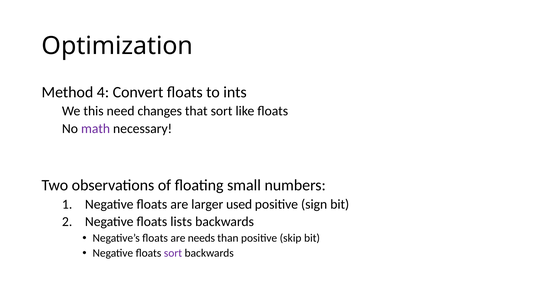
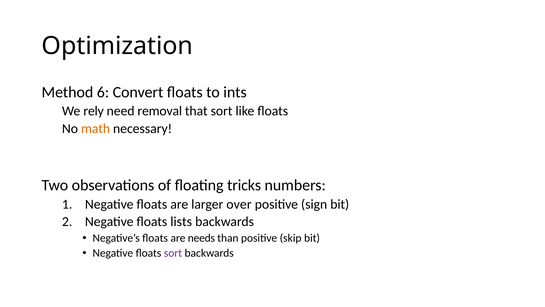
4: 4 -> 6
this: this -> rely
changes: changes -> removal
math colour: purple -> orange
small: small -> tricks
used: used -> over
